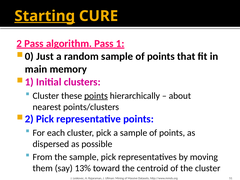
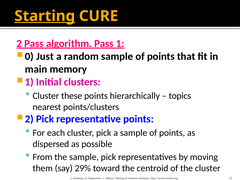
points at (96, 96) underline: present -> none
about: about -> topics
13%: 13% -> 29%
